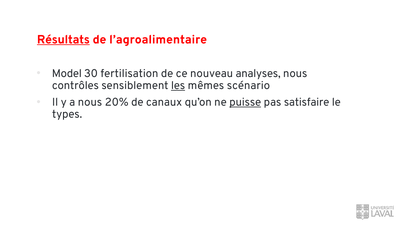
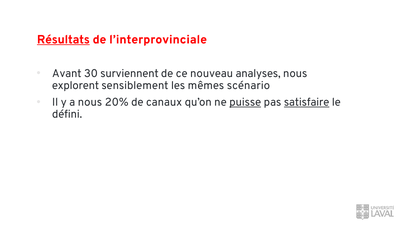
l’agroalimentaire: l’agroalimentaire -> l’interprovinciale
Model: Model -> Avant
fertilisation: fertilisation -> surviennent
contrôles: contrôles -> explorent
les underline: present -> none
satisfaire underline: none -> present
types: types -> défini
